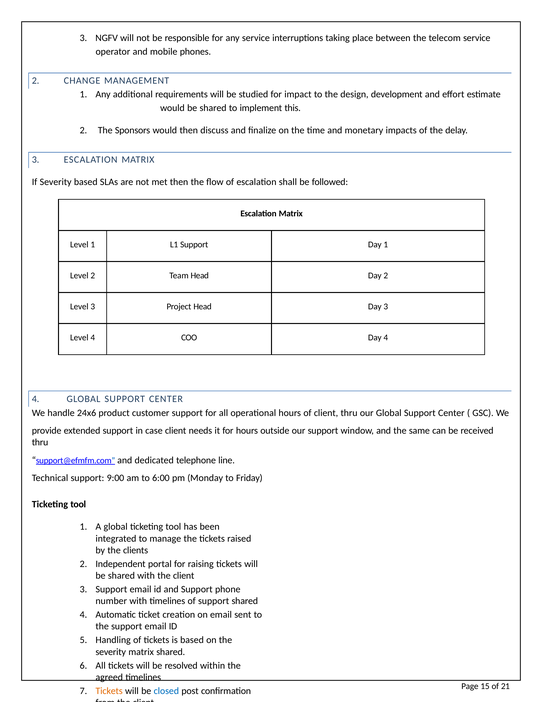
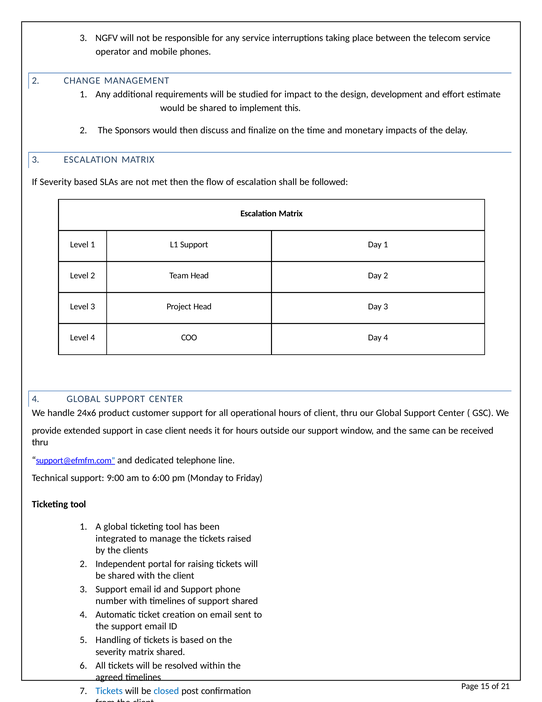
Tickets at (109, 690) colour: orange -> blue
